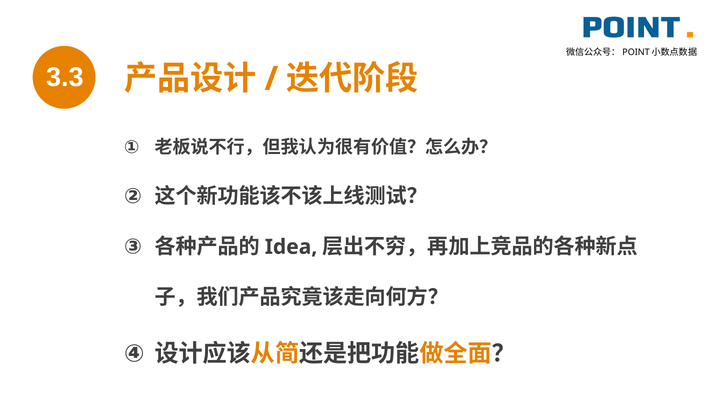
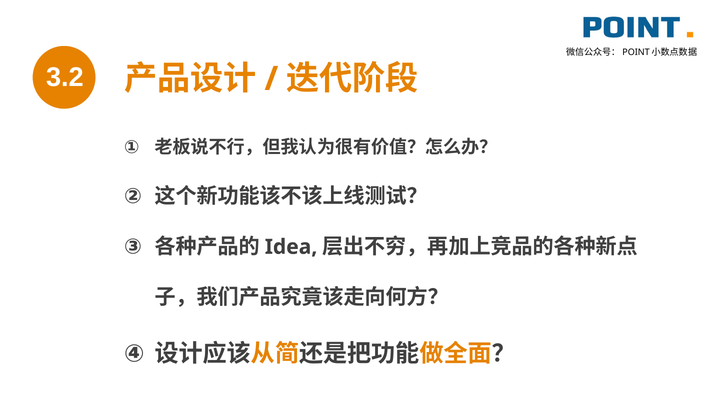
3.3: 3.3 -> 3.2
